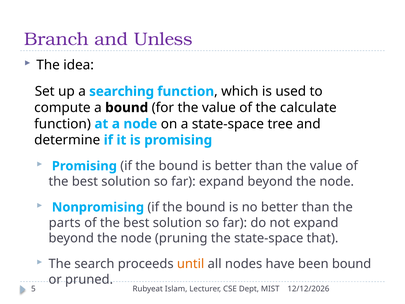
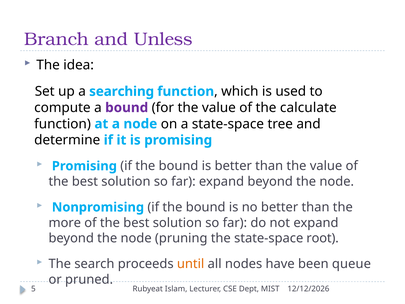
bound at (127, 108) colour: black -> purple
parts: parts -> more
that: that -> root
been bound: bound -> queue
